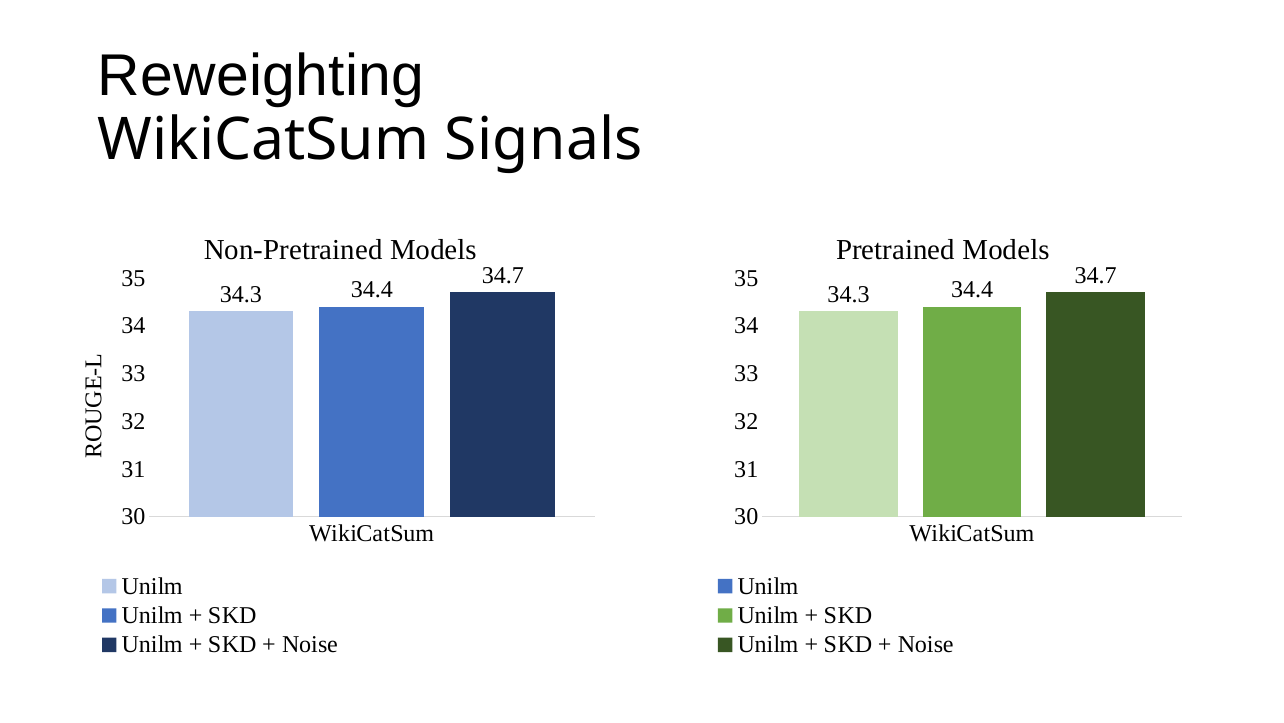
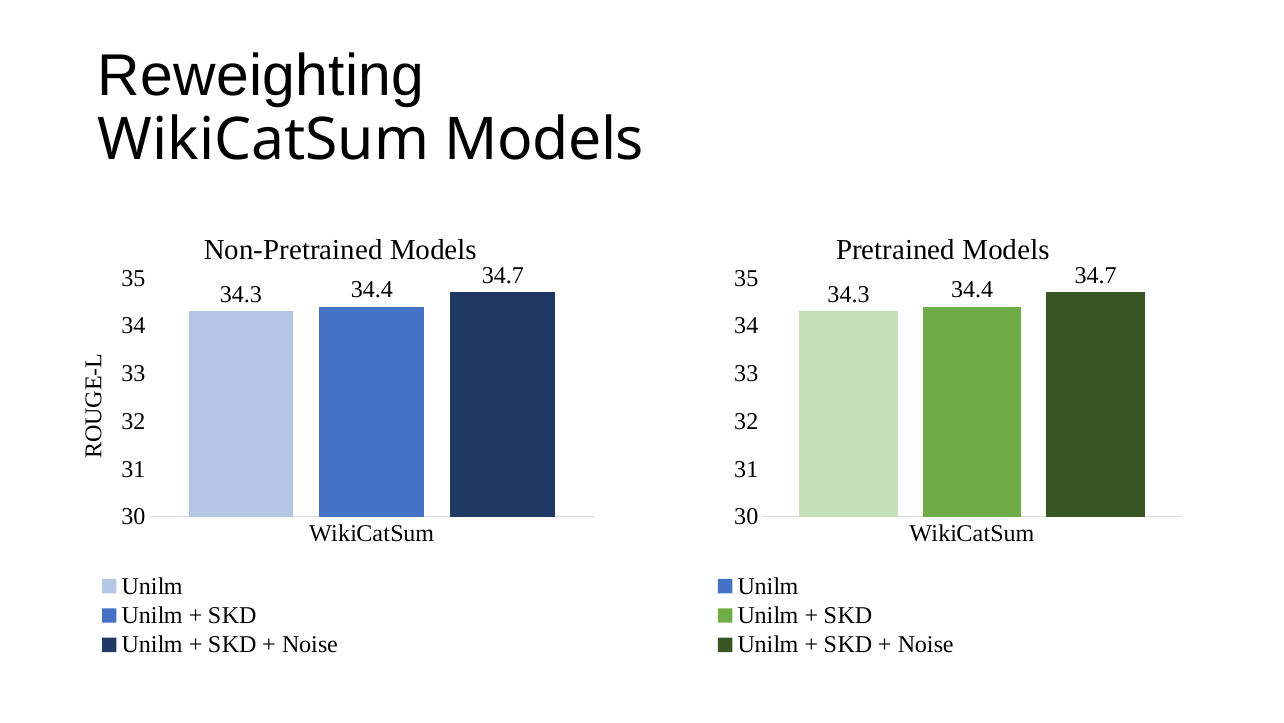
WikiCatSum Signals: Signals -> Models
